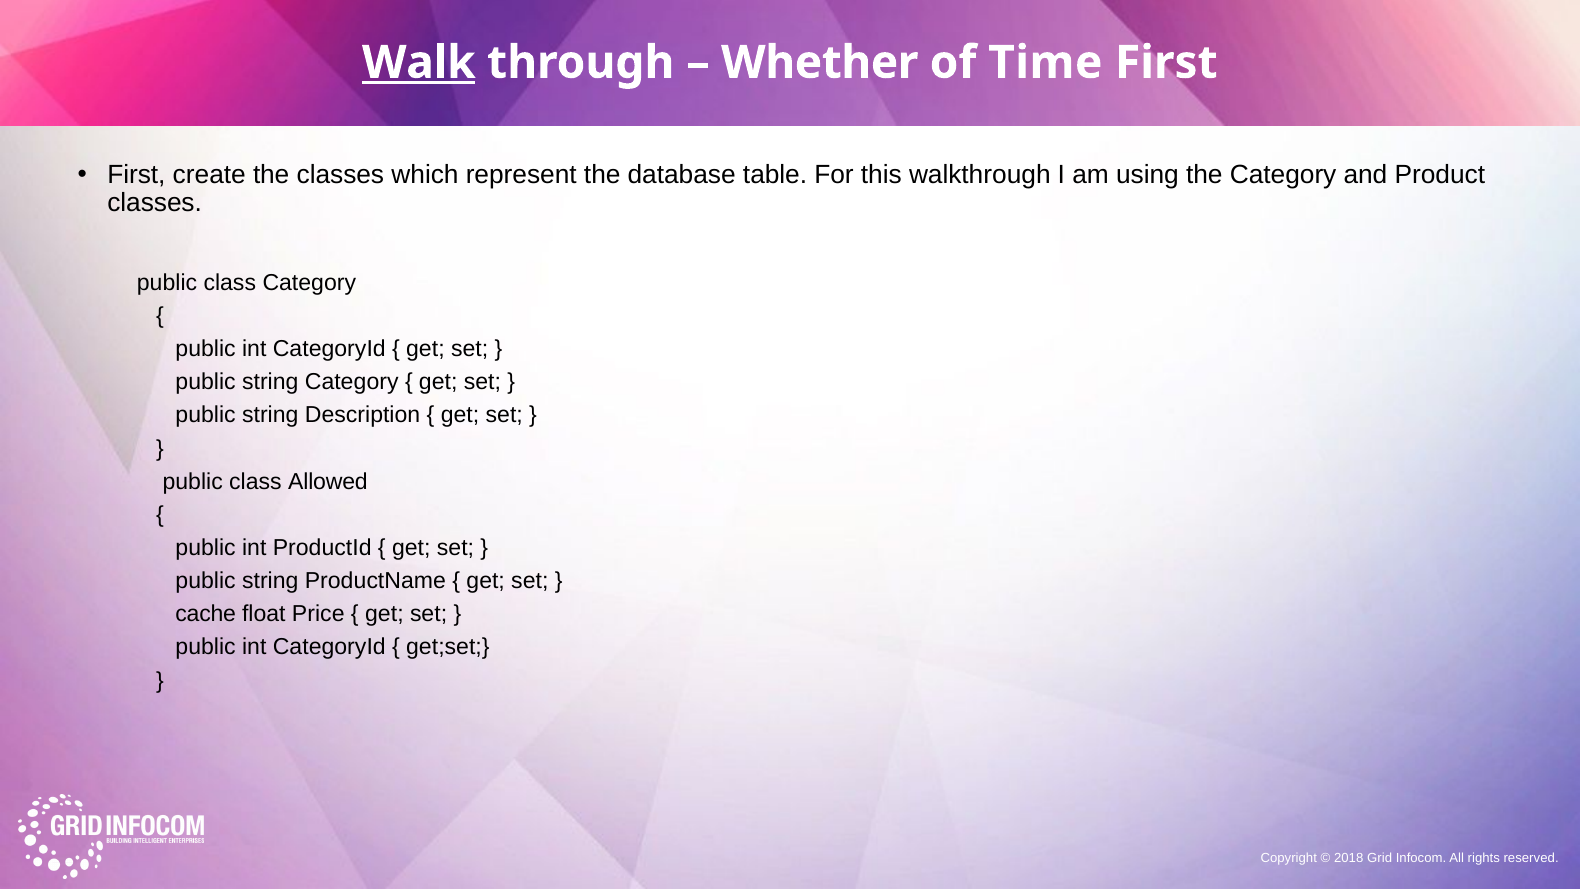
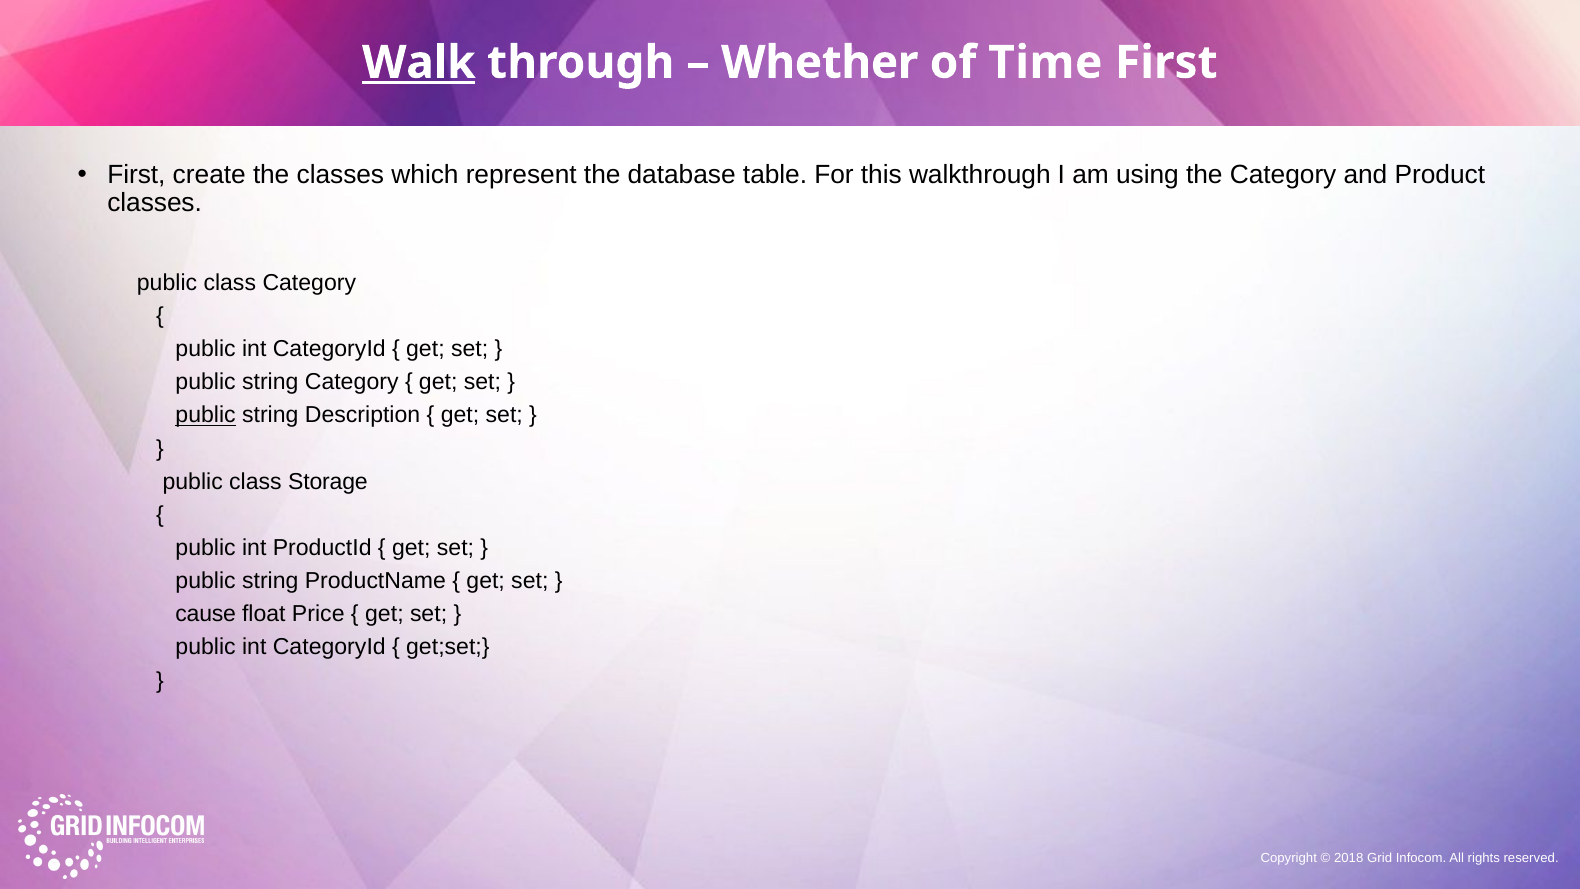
public at (206, 415) underline: none -> present
Allowed: Allowed -> Storage
cache: cache -> cause
